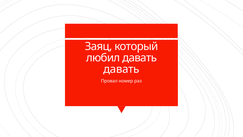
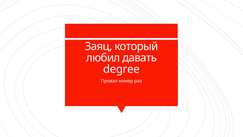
давать at (121, 69): давать -> degree
